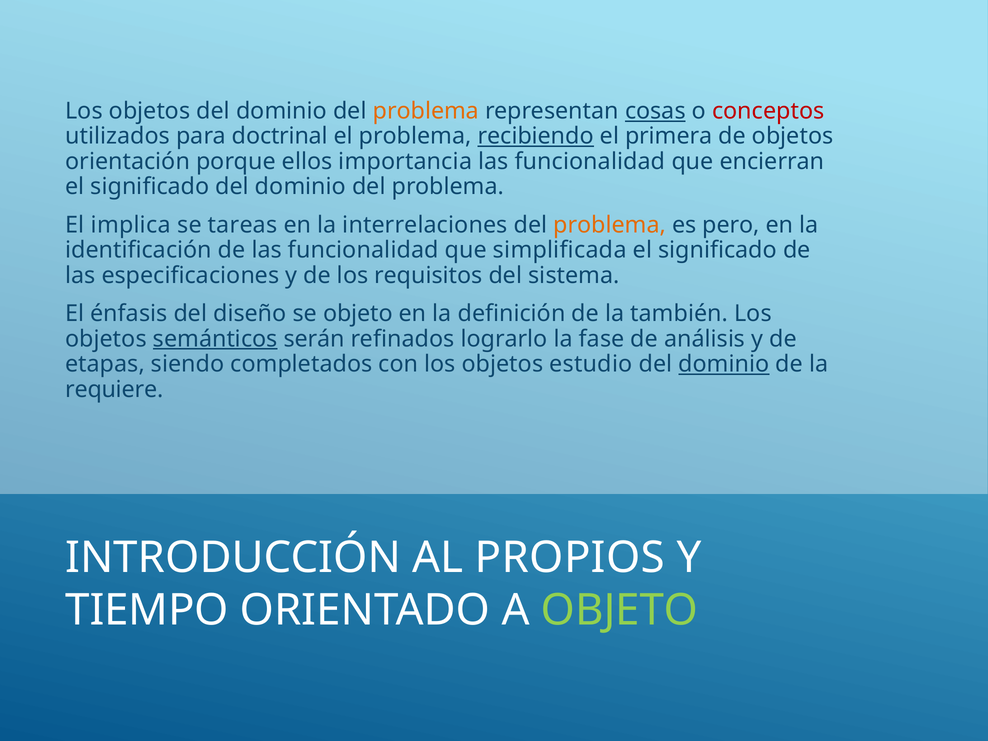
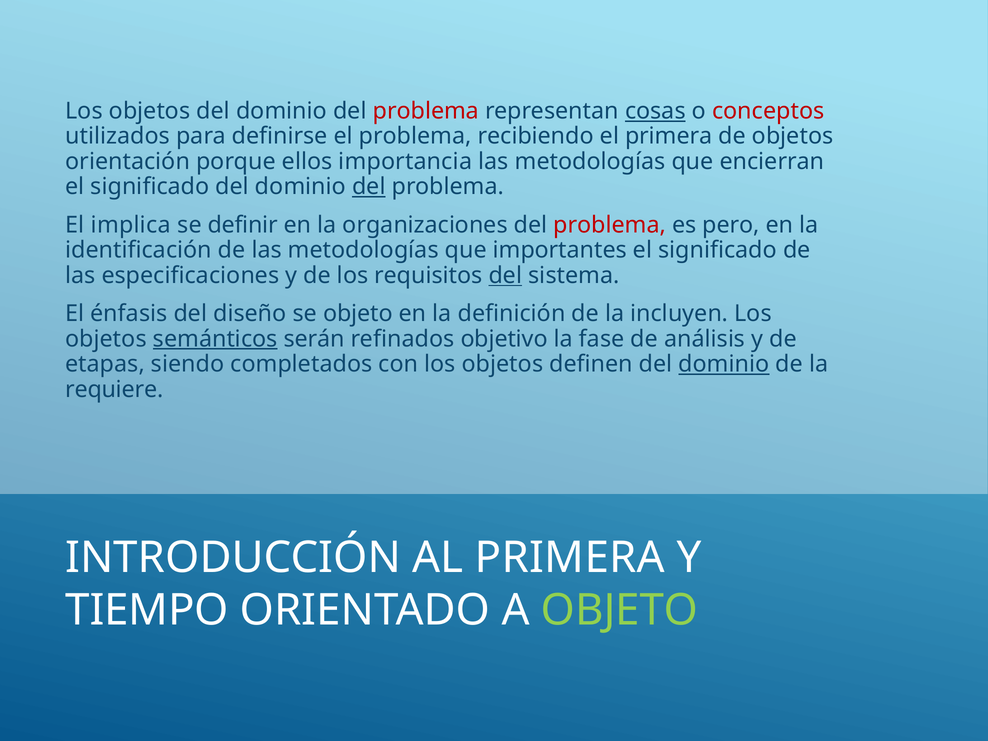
problema at (426, 111) colour: orange -> red
doctrinal: doctrinal -> definirse
recibiendo underline: present -> none
funcionalidad at (590, 162): funcionalidad -> metodologías
del at (369, 187) underline: none -> present
tareas: tareas -> definir
interrelaciones: interrelaciones -> organizaciones
problema at (610, 225) colour: orange -> red
de las funcionalidad: funcionalidad -> metodologías
simplificada: simplificada -> importantes
del at (505, 275) underline: none -> present
también: también -> incluyen
lograrlo: lograrlo -> objetivo
estudio: estudio -> definen
AL PROPIOS: PROPIOS -> PRIMERA
